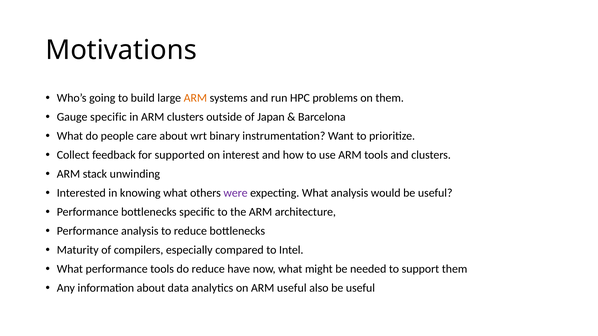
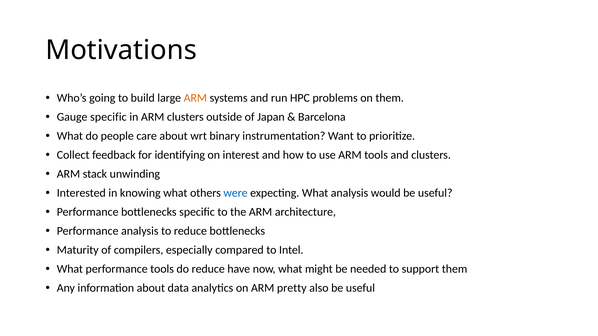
supported: supported -> identifying
were colour: purple -> blue
ARM useful: useful -> pretty
